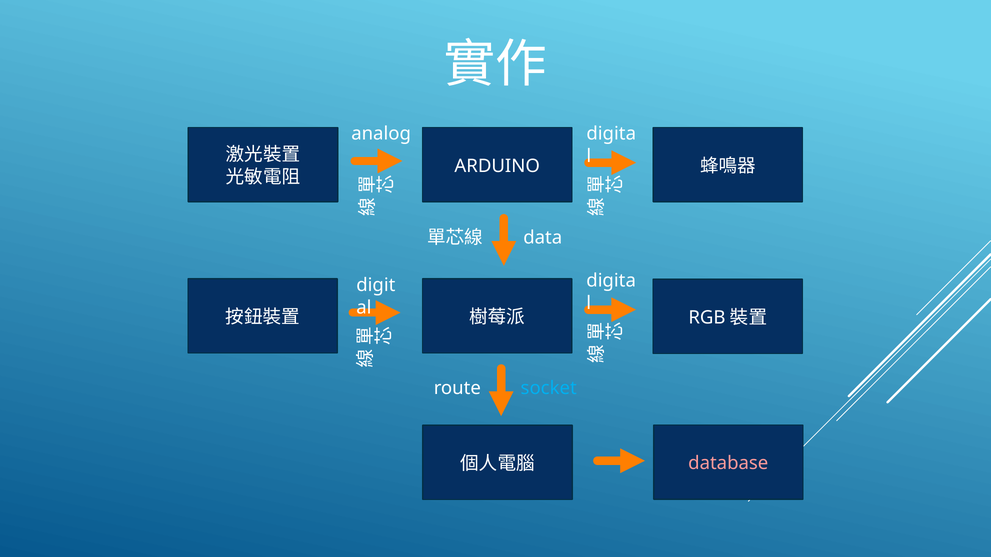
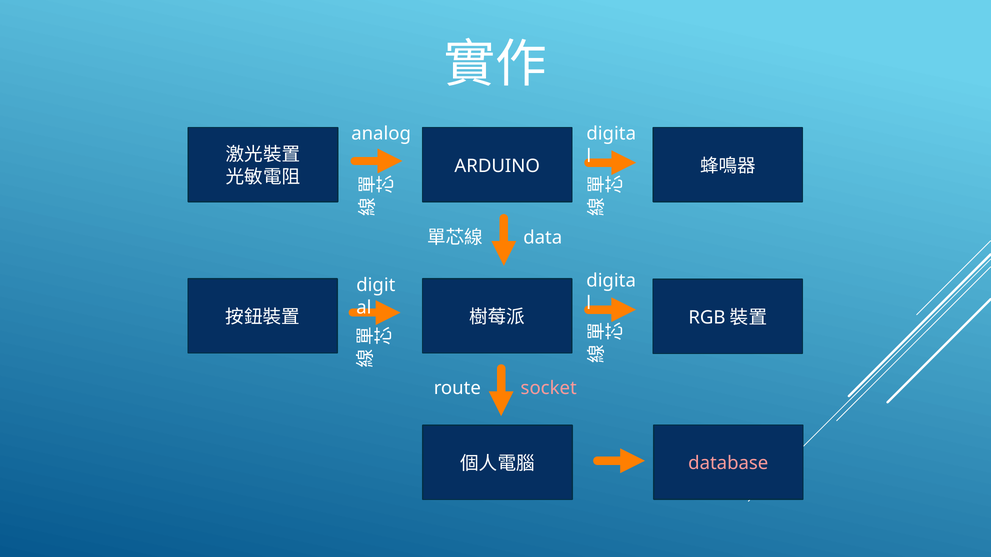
socket colour: light blue -> pink
